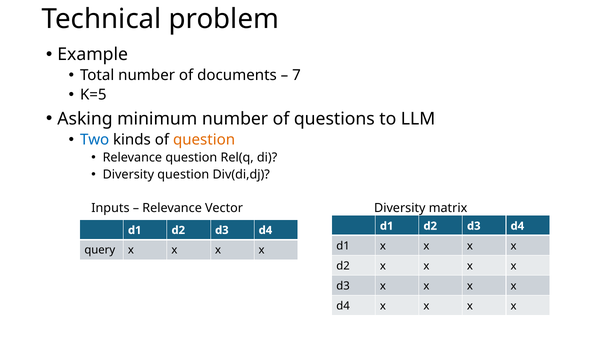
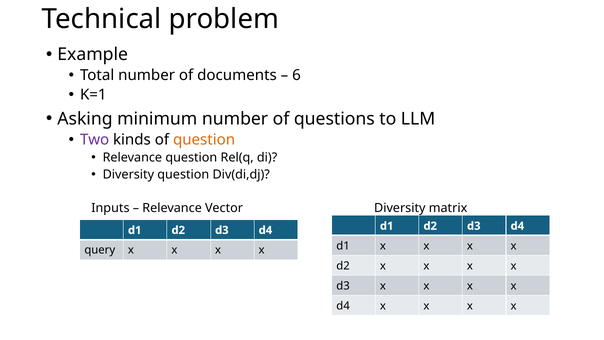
7: 7 -> 6
K=5: K=5 -> K=1
Two colour: blue -> purple
